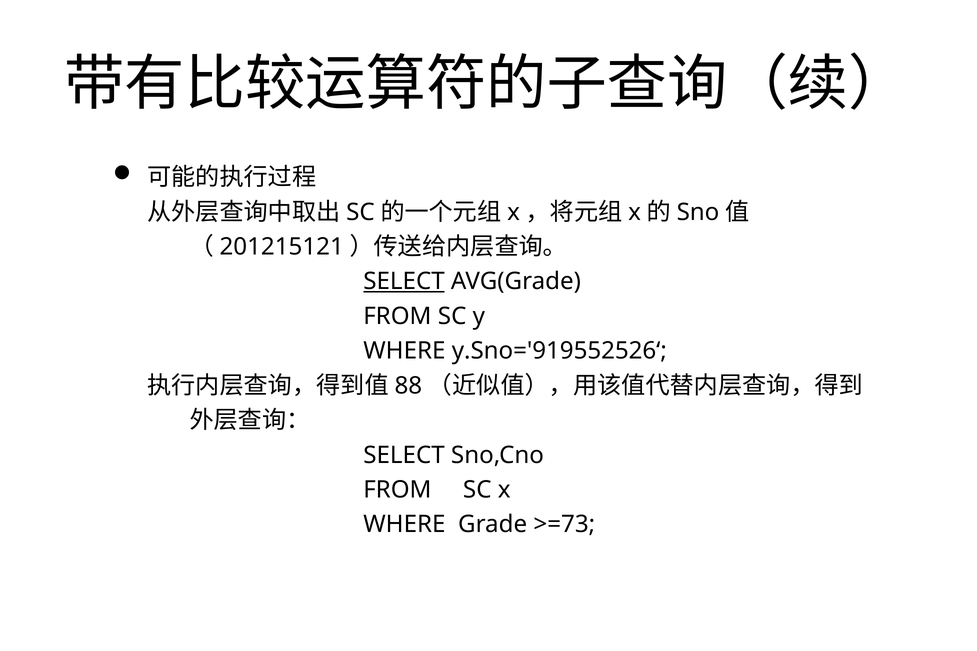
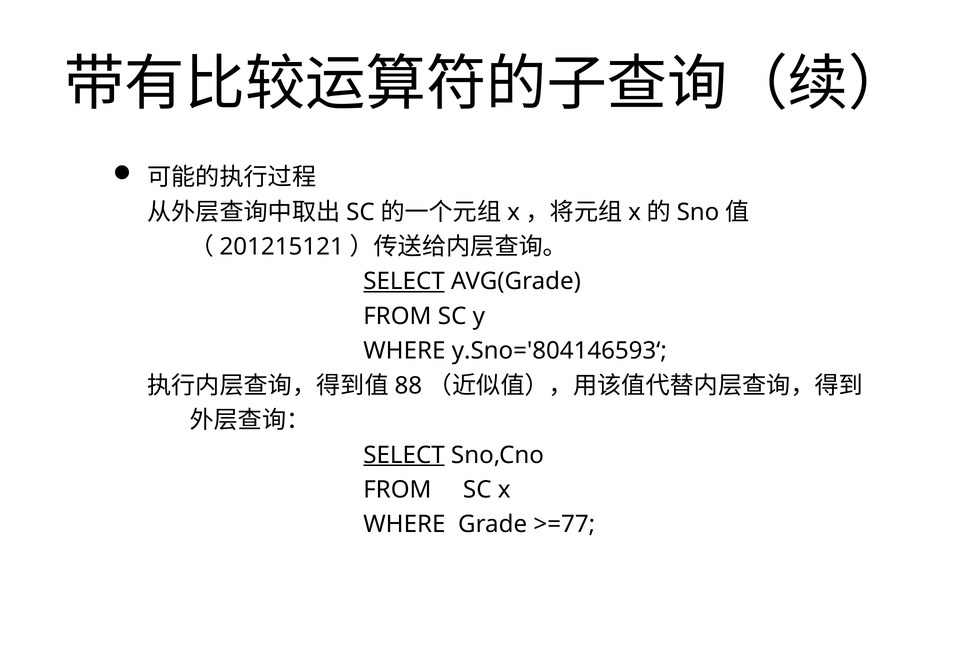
y.Sno='919552526‘: y.Sno='919552526‘ -> y.Sno='804146593‘
SELECT at (404, 455) underline: none -> present
>=73: >=73 -> >=77
